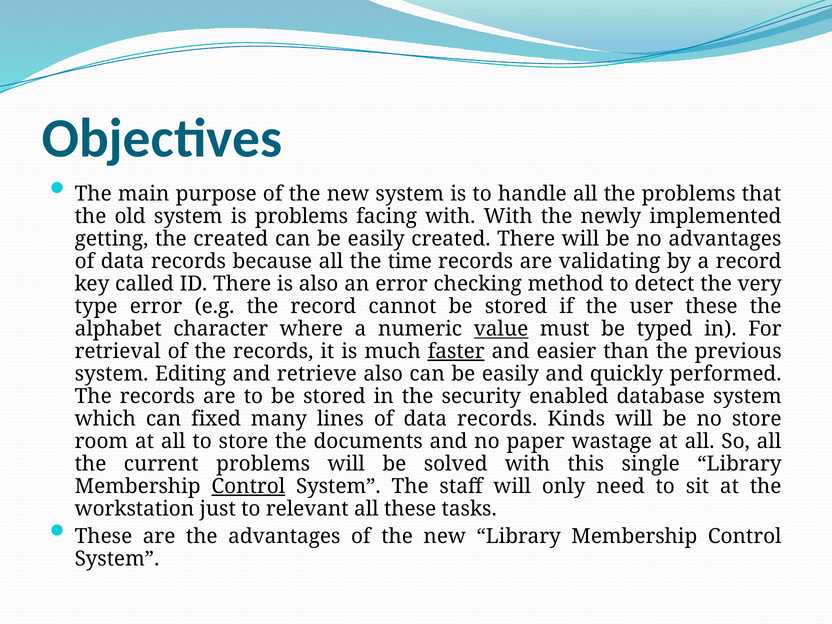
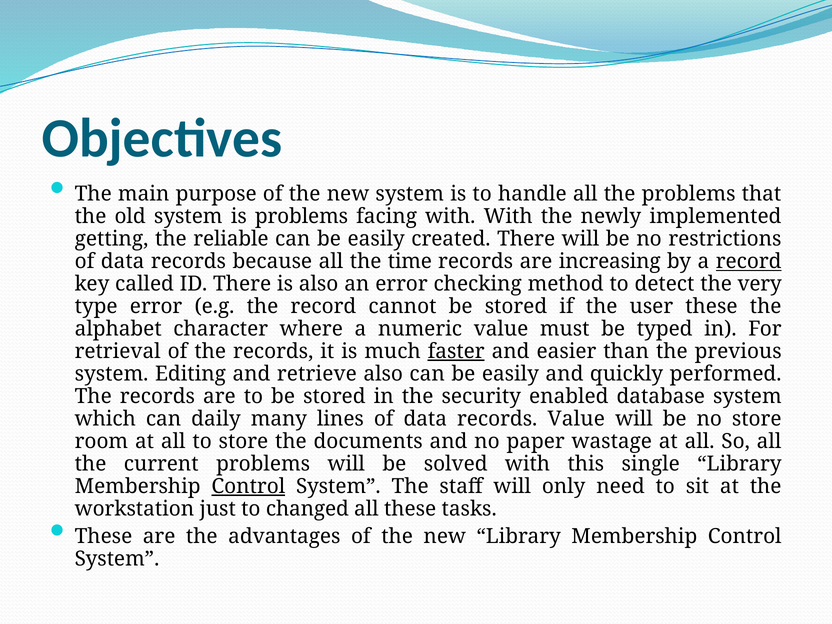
the created: created -> reliable
no advantages: advantages -> restrictions
validating: validating -> increasing
record at (749, 262) underline: none -> present
value at (501, 329) underline: present -> none
fixed: fixed -> daily
records Kinds: Kinds -> Value
relevant: relevant -> changed
